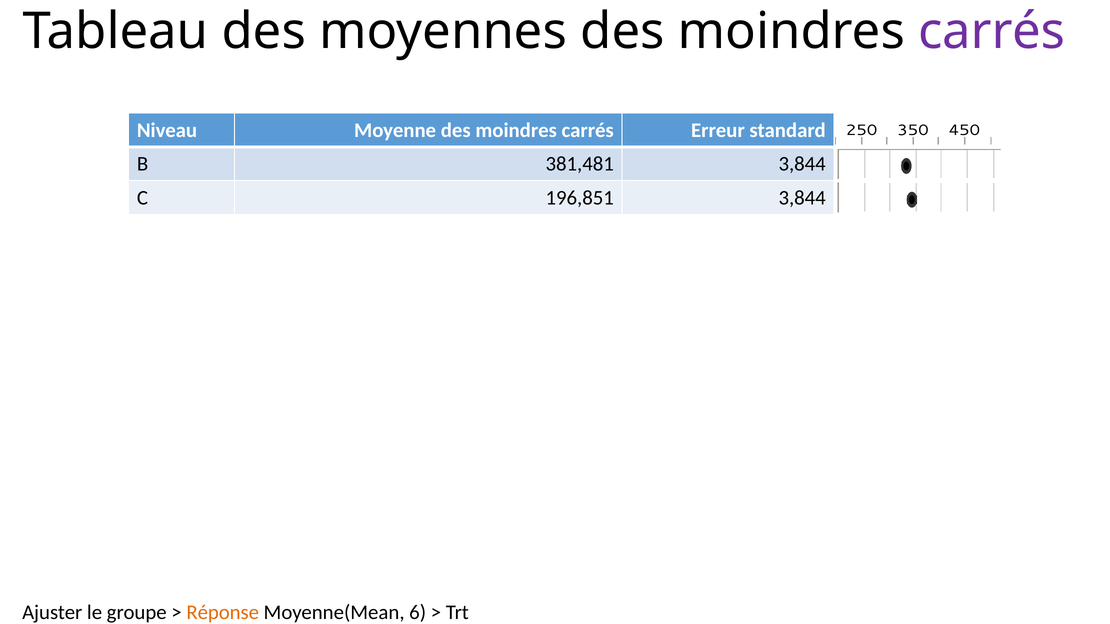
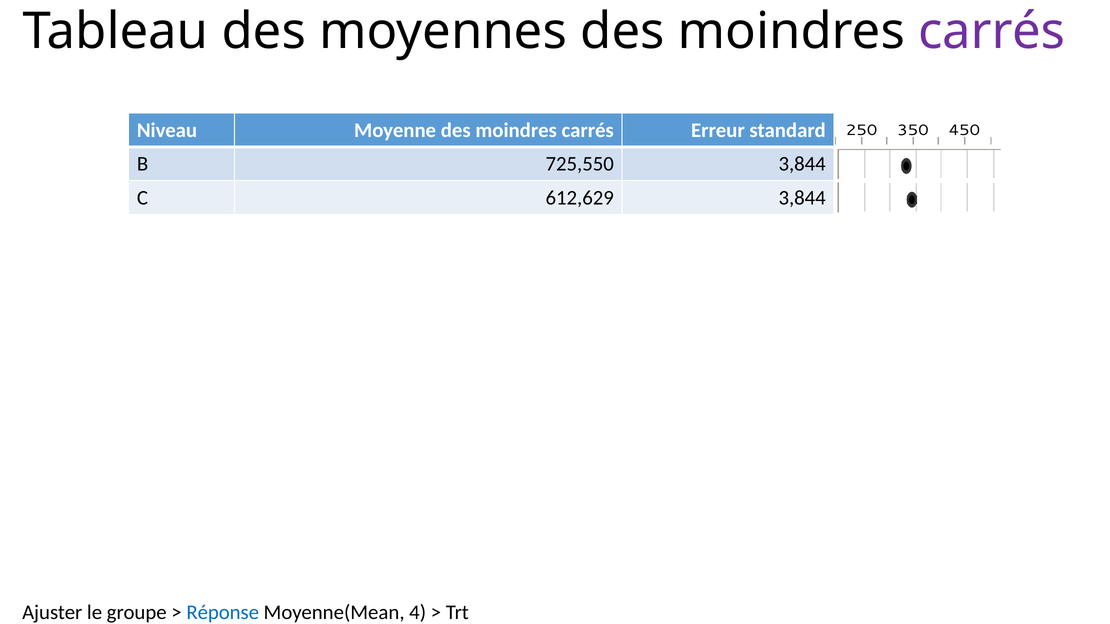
381,481: 381,481 -> 725,550
196,851: 196,851 -> 612,629
Réponse colour: orange -> blue
6: 6 -> 4
